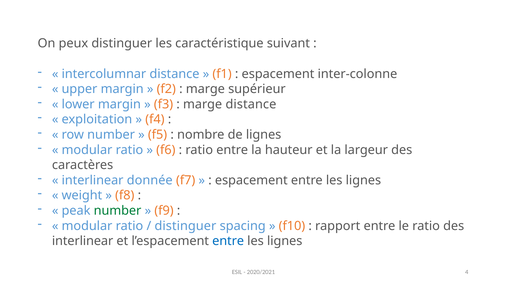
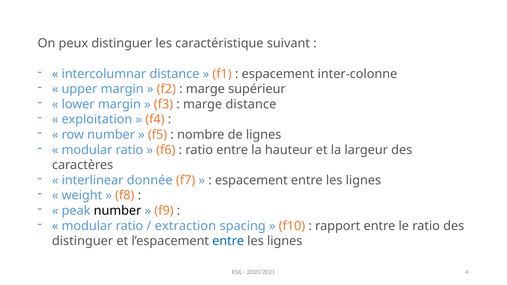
number at (118, 211) colour: green -> black
distinguer at (185, 226): distinguer -> extraction
interlinear at (83, 241): interlinear -> distinguer
